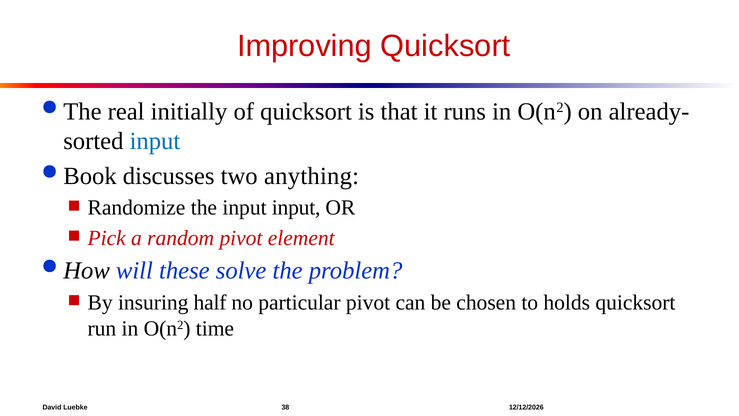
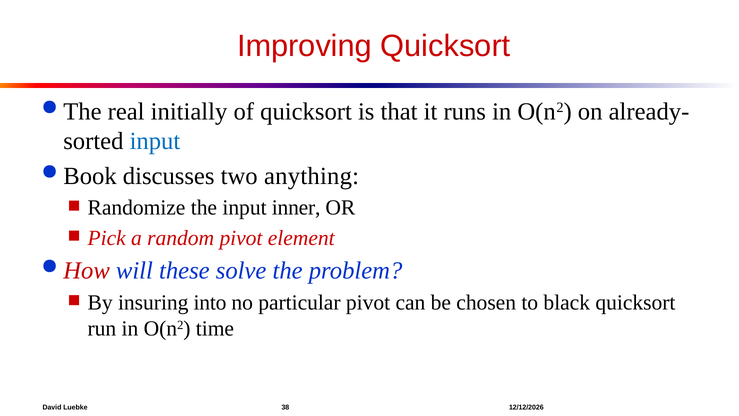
input input: input -> inner
How colour: black -> red
half: half -> into
holds: holds -> black
